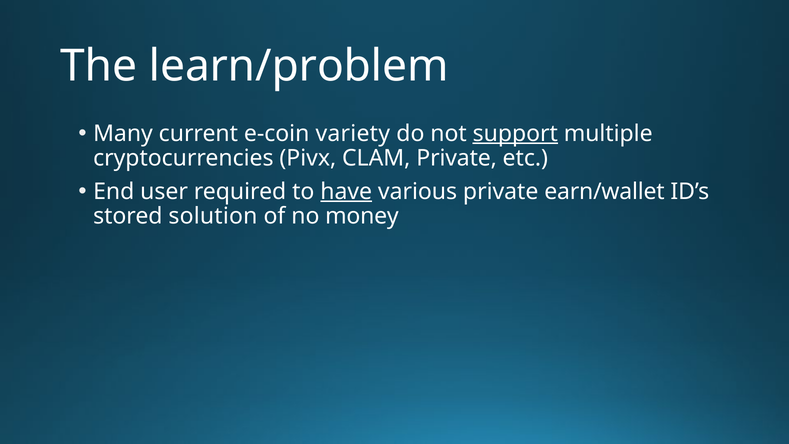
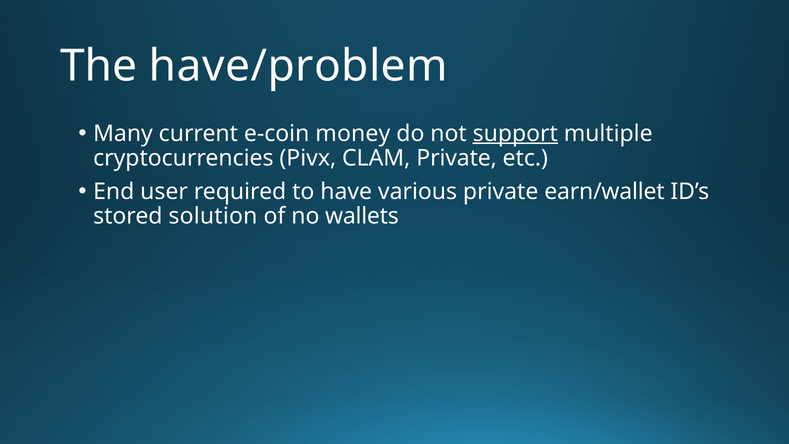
learn/problem: learn/problem -> have/problem
variety: variety -> money
have underline: present -> none
money: money -> wallets
